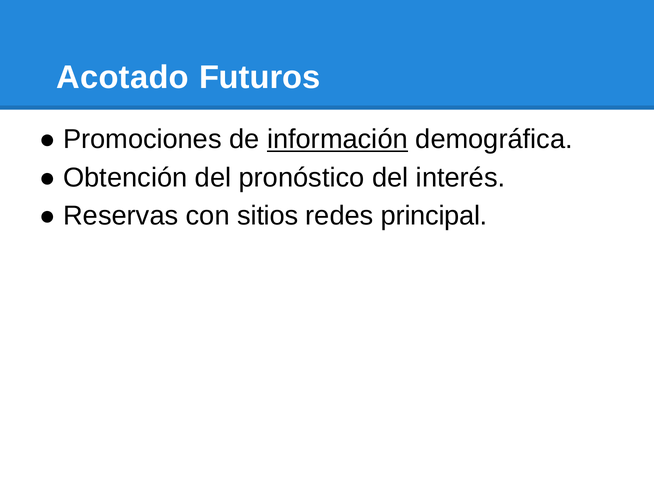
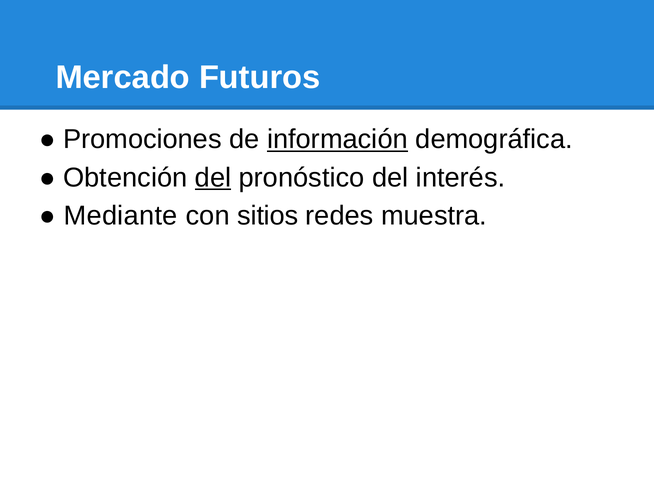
Acotado: Acotado -> Mercado
del at (213, 177) underline: none -> present
Reservas: Reservas -> Mediante
principal: principal -> muestra
